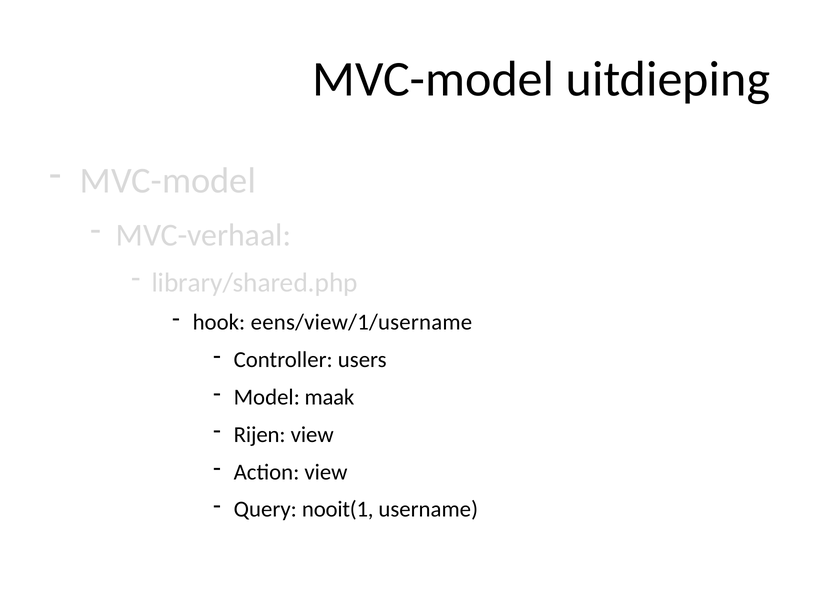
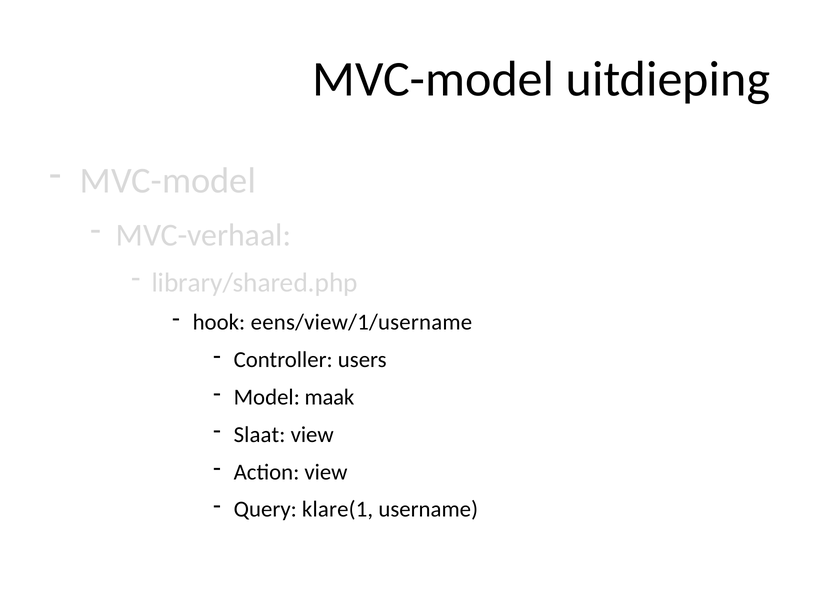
Rijen: Rijen -> Slaat
nooit(1: nooit(1 -> klare(1
